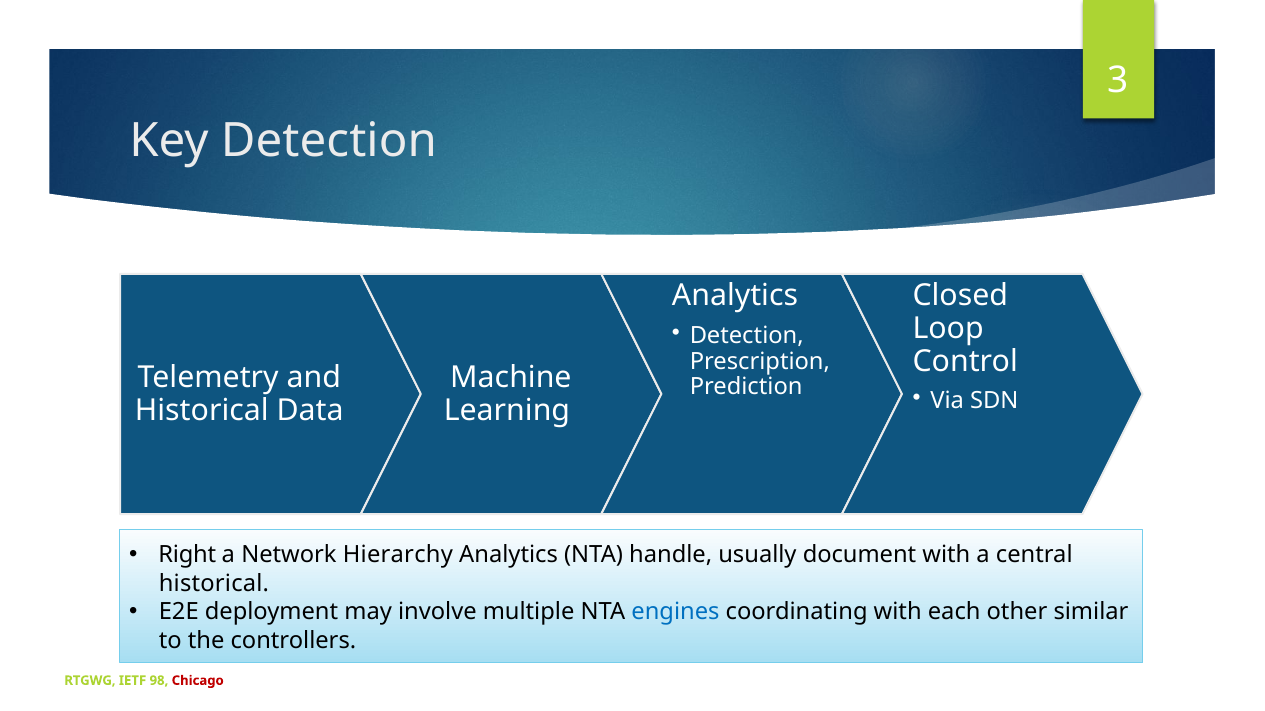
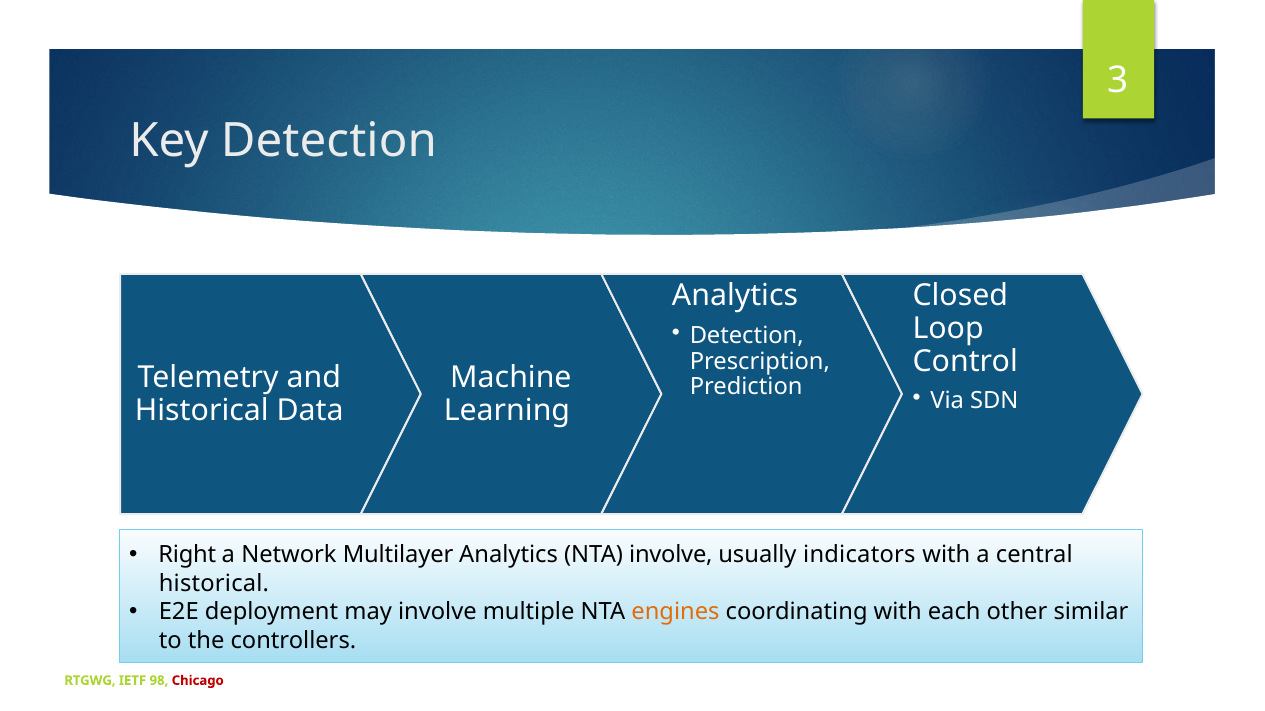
Hierarchy: Hierarchy -> Multilayer
NTA handle: handle -> involve
document: document -> indicators
engines colour: blue -> orange
